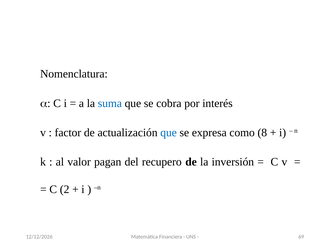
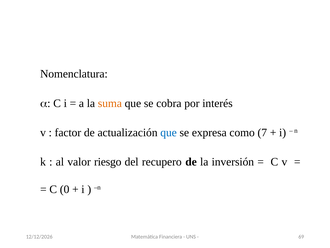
suma colour: blue -> orange
8: 8 -> 7
pagan: pagan -> riesgo
2: 2 -> 0
